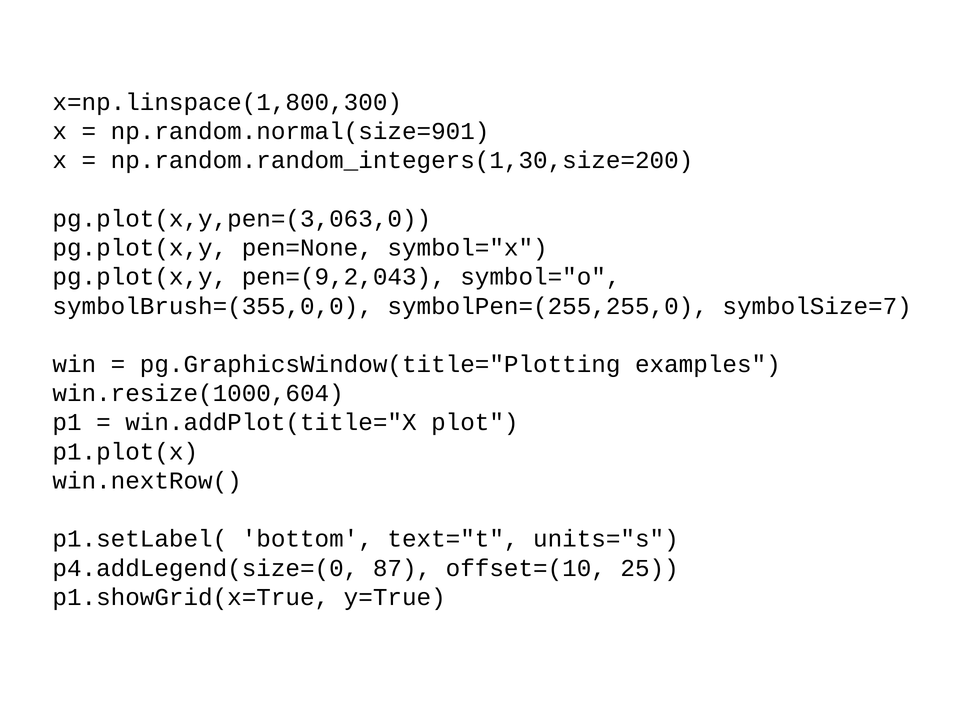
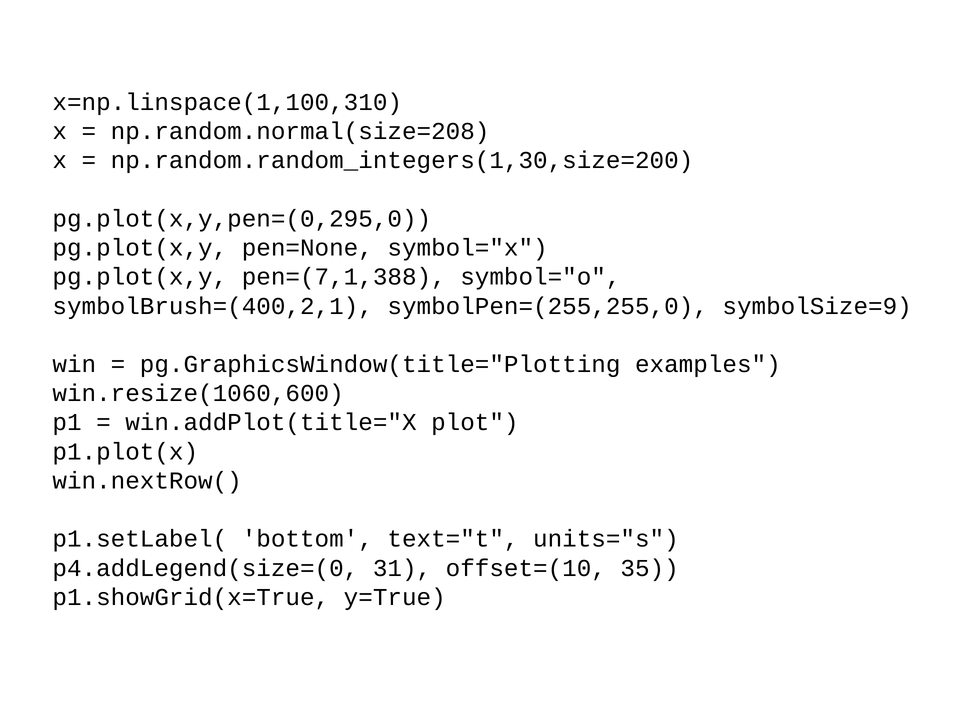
x=np.linspace(1,800,300: x=np.linspace(1,800,300 -> x=np.linspace(1,100,310
np.random.normal(size=901: np.random.normal(size=901 -> np.random.normal(size=208
pg.plot(x,y,pen=(3,063,0: pg.plot(x,y,pen=(3,063,0 -> pg.plot(x,y,pen=(0,295,0
pen=(9,2,043: pen=(9,2,043 -> pen=(7,1,388
symbolBrush=(355,0,0: symbolBrush=(355,0,0 -> symbolBrush=(400,2,1
symbolSize=7: symbolSize=7 -> symbolSize=9
win.resize(1000,604: win.resize(1000,604 -> win.resize(1060,600
87: 87 -> 31
25: 25 -> 35
